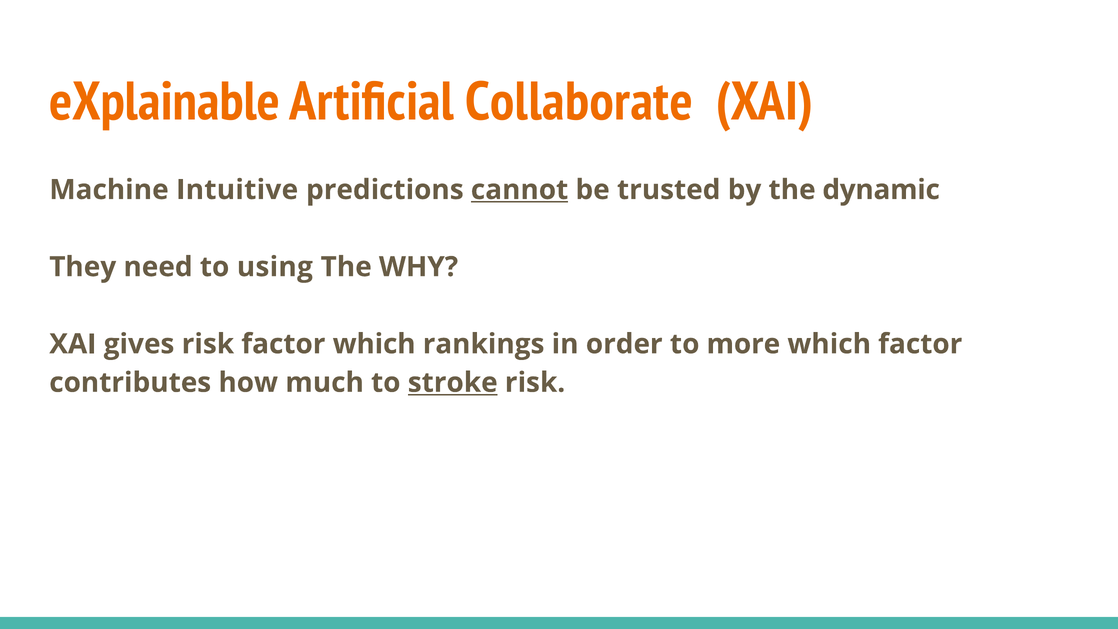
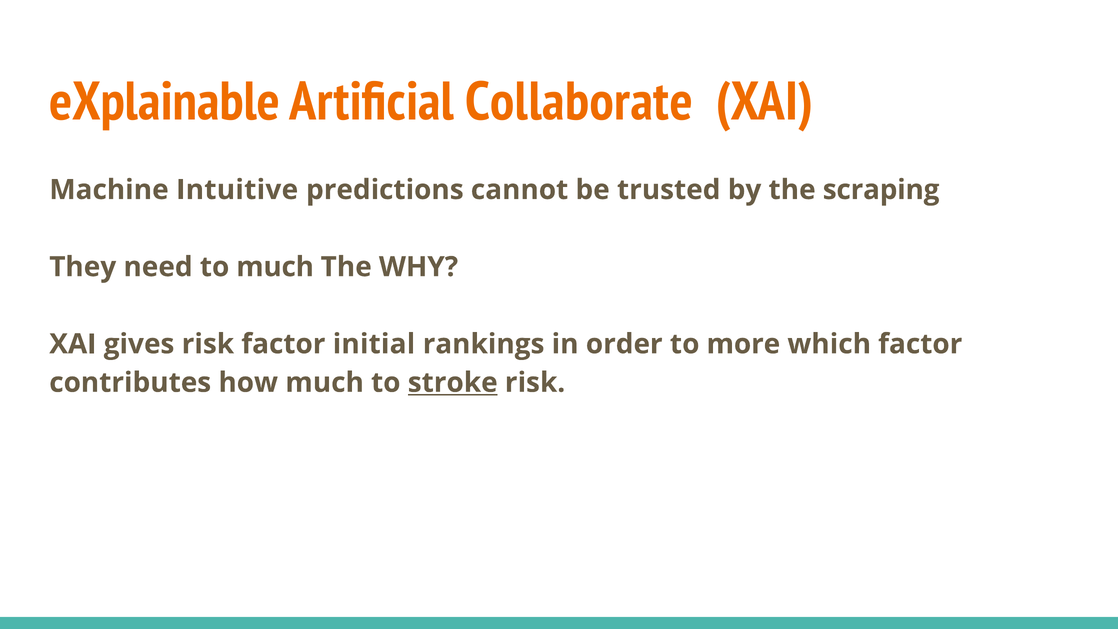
cannot underline: present -> none
dynamic: dynamic -> scraping
to using: using -> much
factor which: which -> initial
